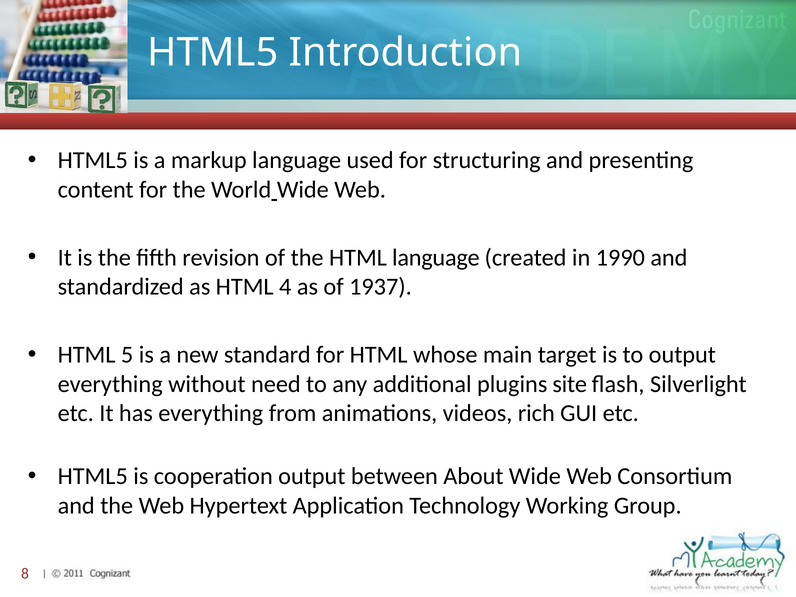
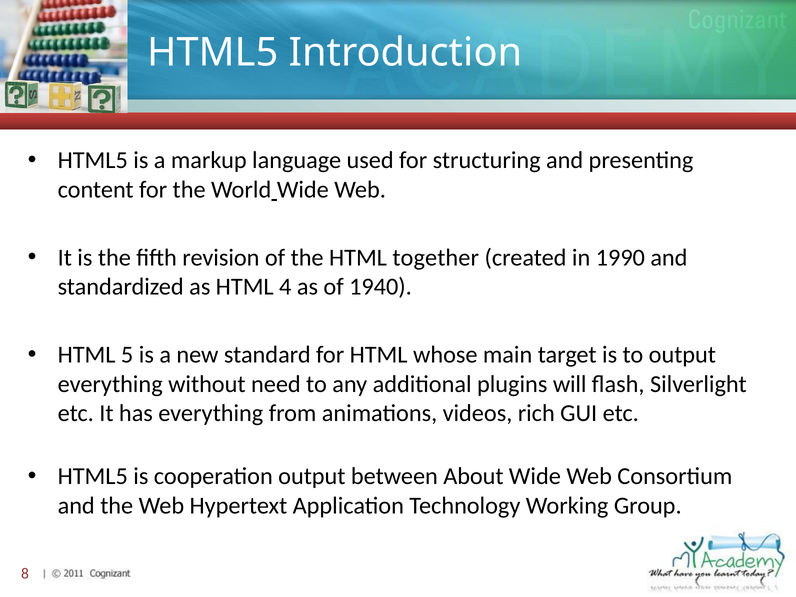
HTML language: language -> together
1937: 1937 -> 1940
site: site -> will
